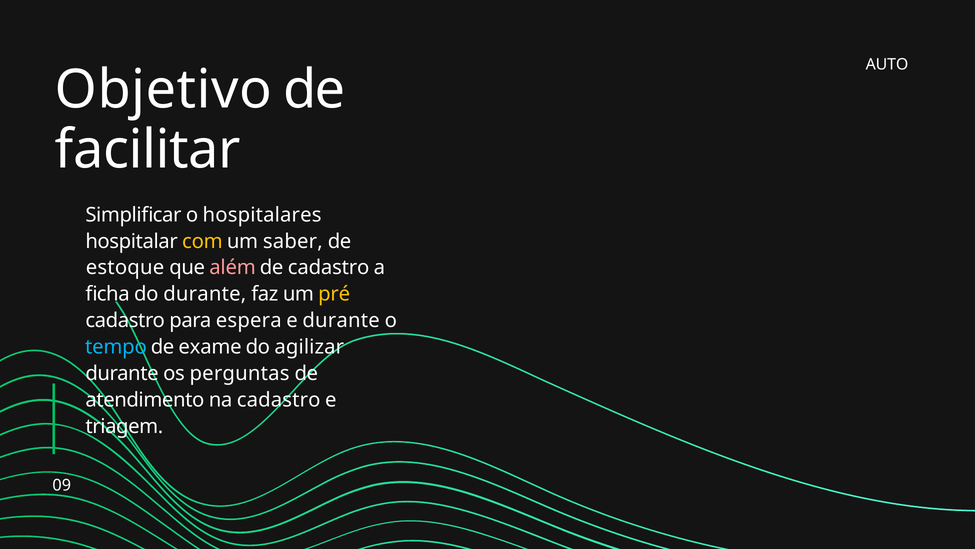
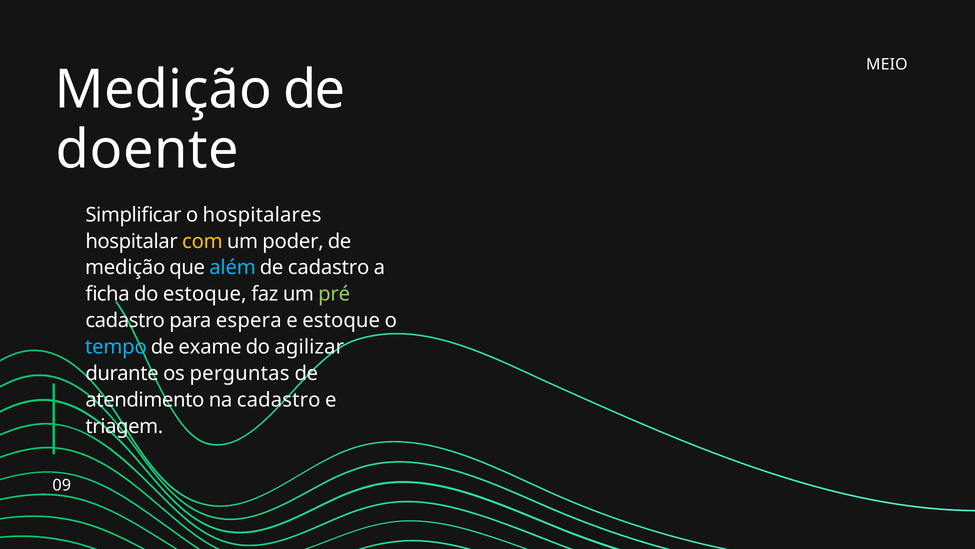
AUTO: AUTO -> MEIO
Objetivo at (163, 90): Objetivo -> Medição
facilitar: facilitar -> doente
saber: saber -> poder
estoque at (125, 268): estoque -> medição
além colour: pink -> light blue
do durante: durante -> estoque
pré colour: yellow -> light green
e durante: durante -> estoque
